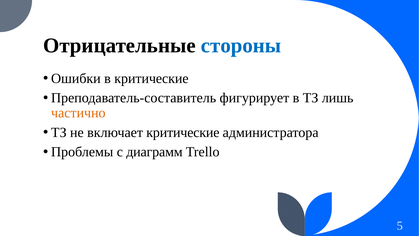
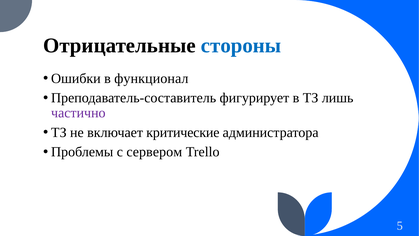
в критические: критические -> функционал
частично colour: orange -> purple
диаграмм: диаграмм -> сервером
